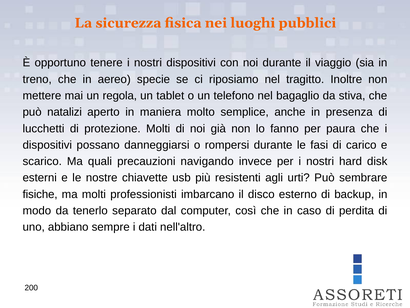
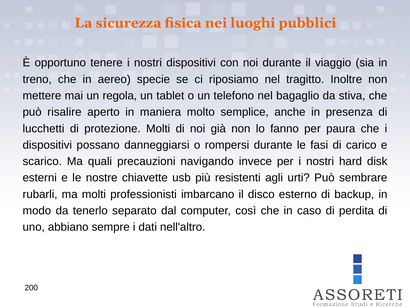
natalizi: natalizi -> risalire
fisiche: fisiche -> rubarli
